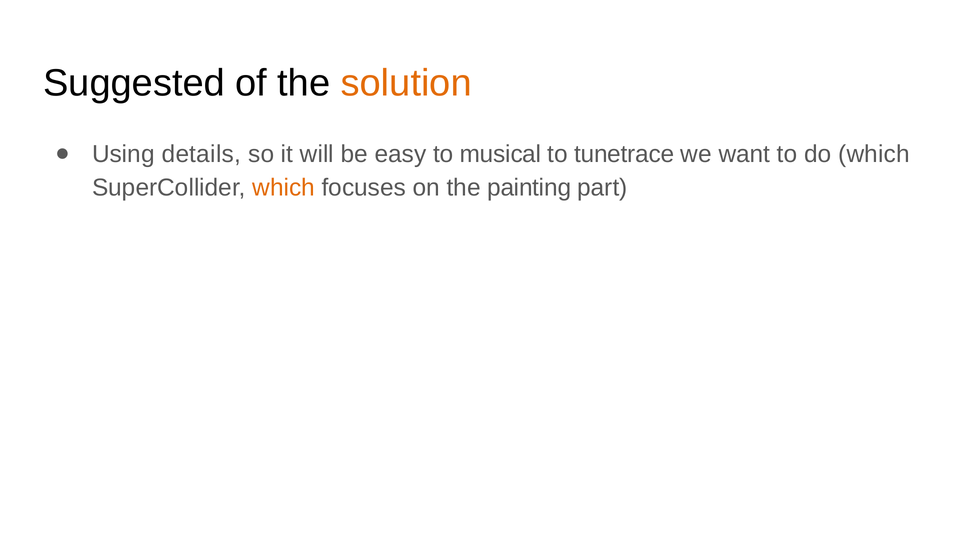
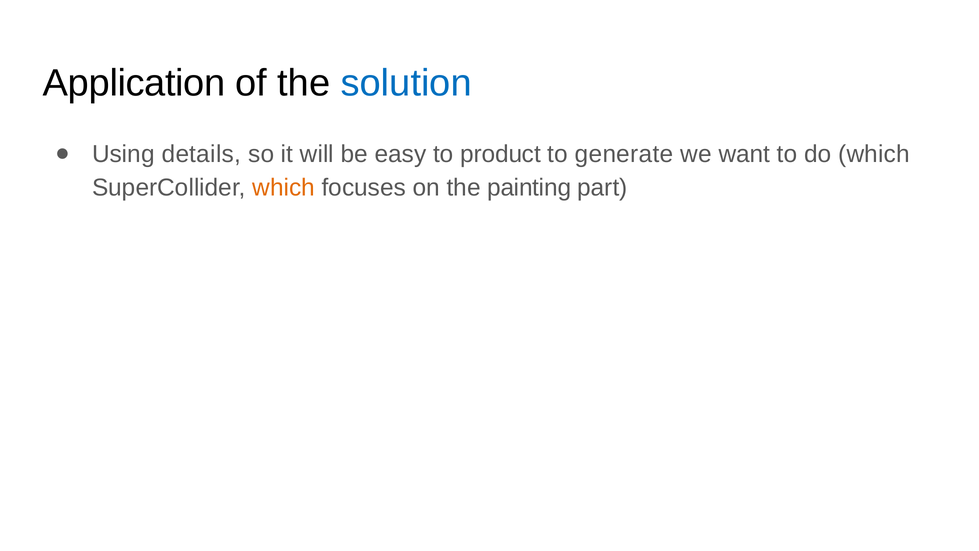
Suggested: Suggested -> Application
solution colour: orange -> blue
musical: musical -> product
tunetrace: tunetrace -> generate
